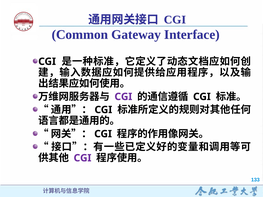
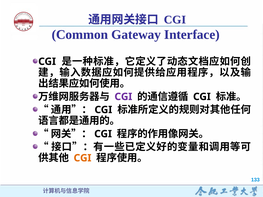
CGI at (83, 158) colour: purple -> orange
